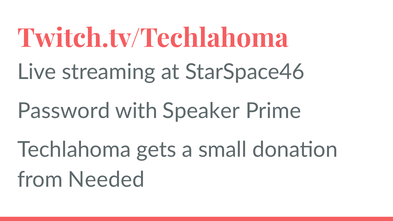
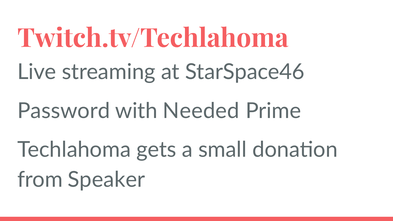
Speaker: Speaker -> Needed
Needed: Needed -> Speaker
